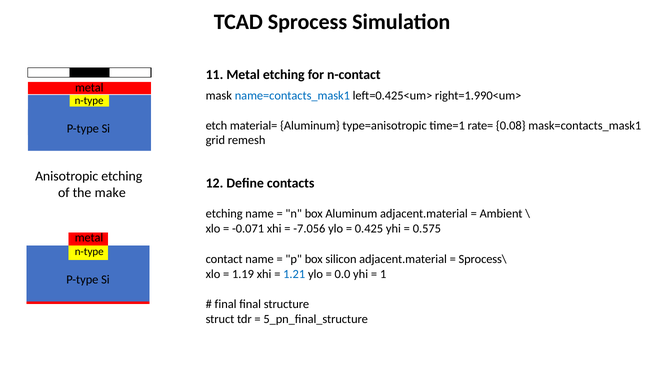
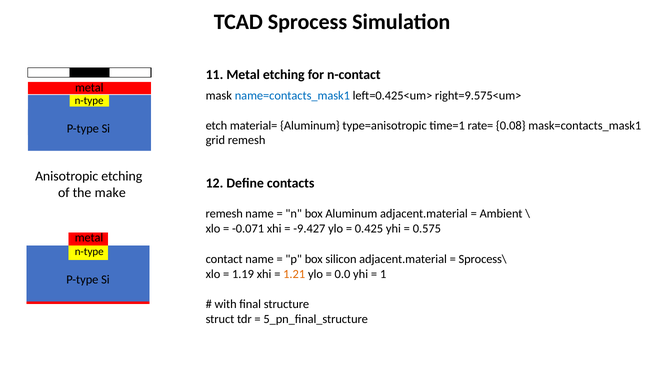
right=1.990<um>: right=1.990<um> -> right=9.575<um>
etching at (224, 214): etching -> remesh
-7.056: -7.056 -> -9.427
1.21 colour: blue -> orange
final at (226, 305): final -> with
